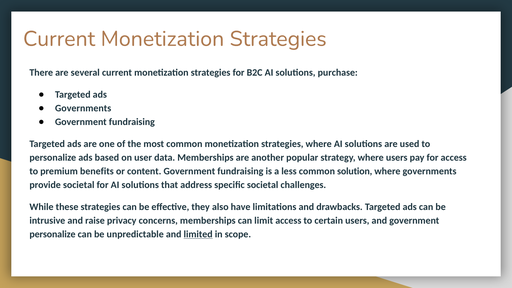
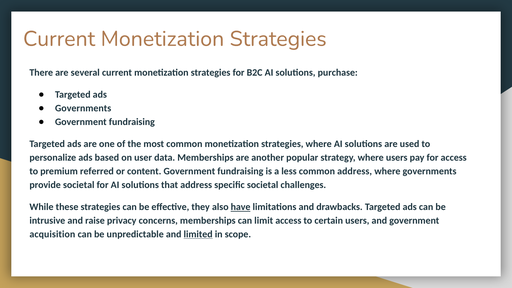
benefits: benefits -> referred
common solution: solution -> address
have underline: none -> present
personalize at (52, 234): personalize -> acquisition
